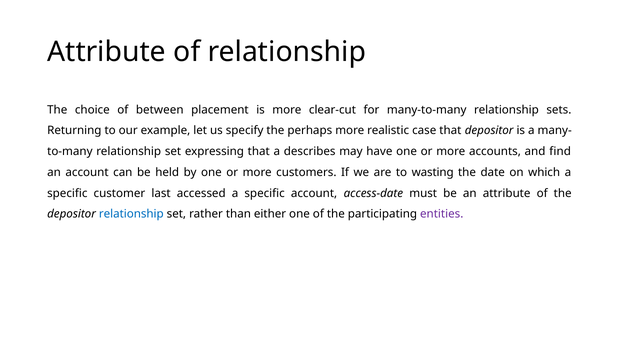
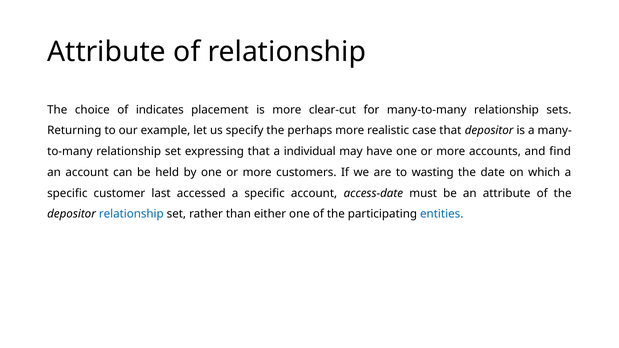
between: between -> indicates
describes: describes -> individual
entities colour: purple -> blue
